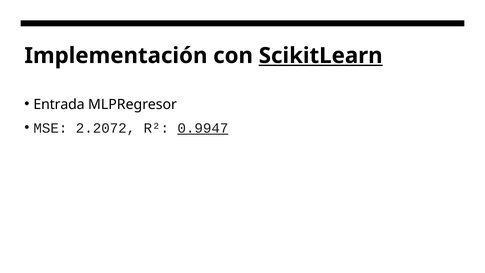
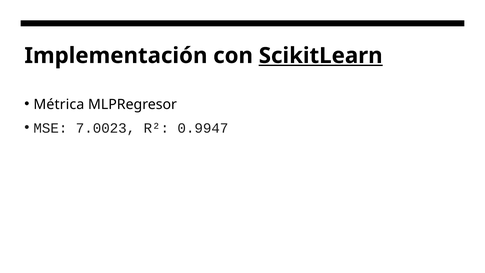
Entrada: Entrada -> Métrica
2.2072: 2.2072 -> 7.0023
0.9947 underline: present -> none
